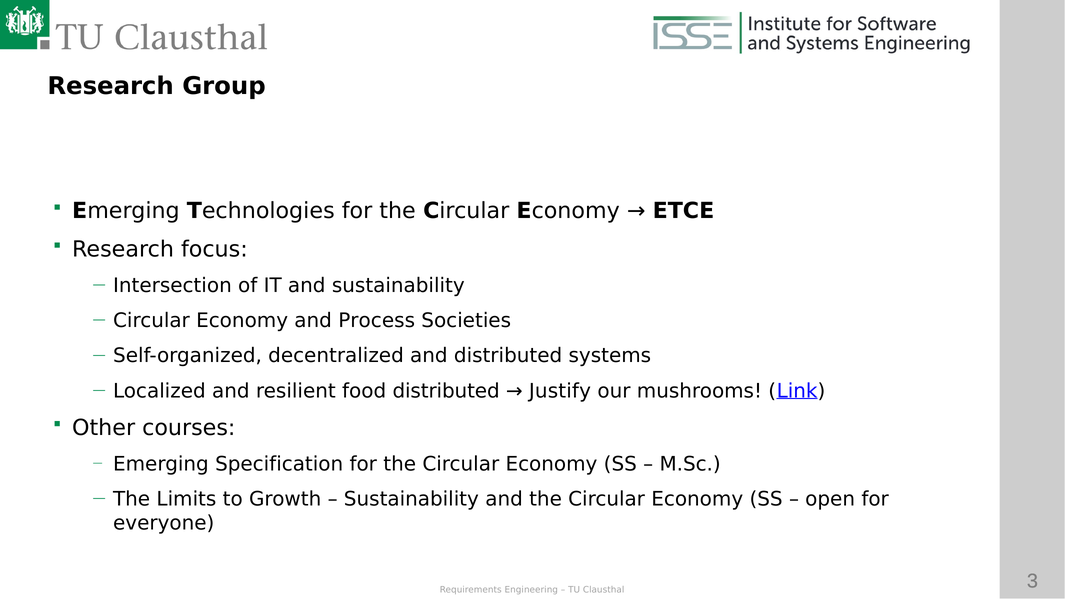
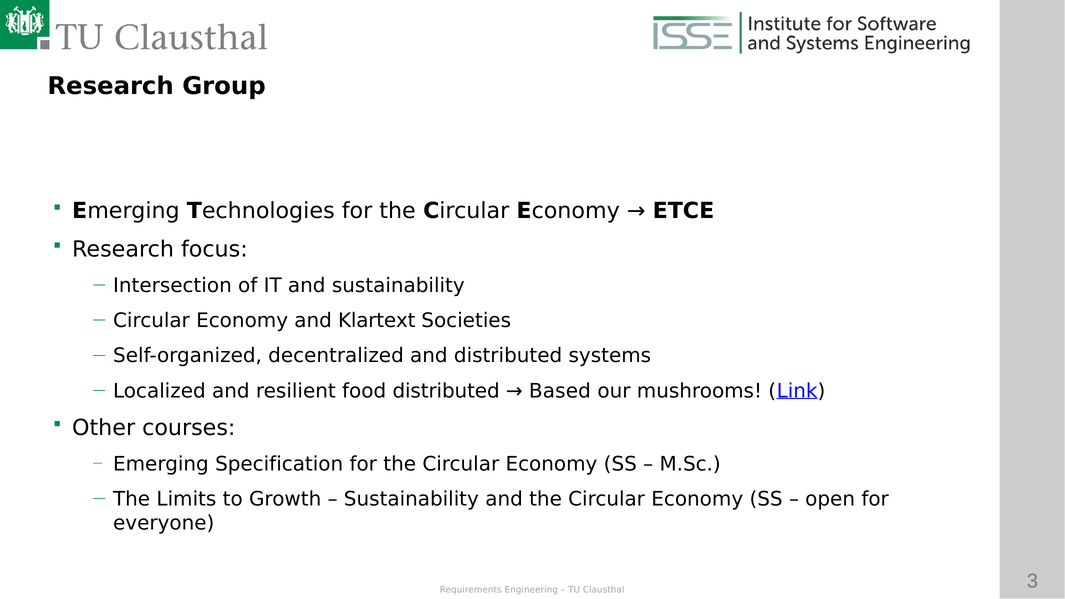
Process: Process -> Klartext
Justify: Justify -> Based
